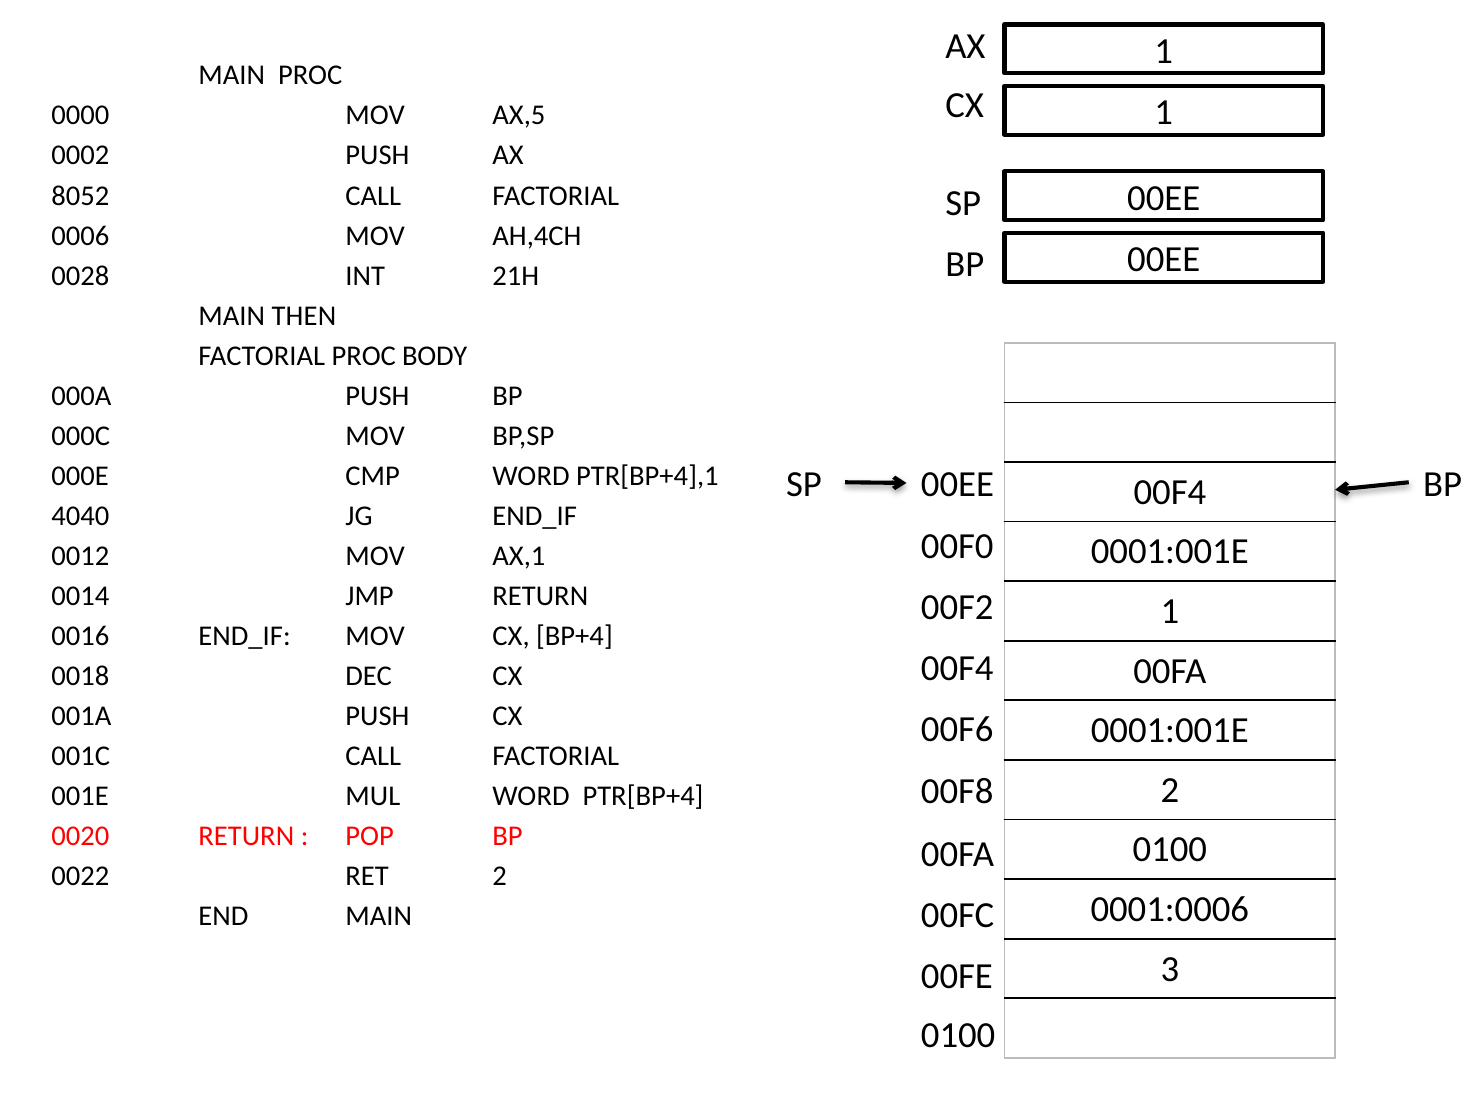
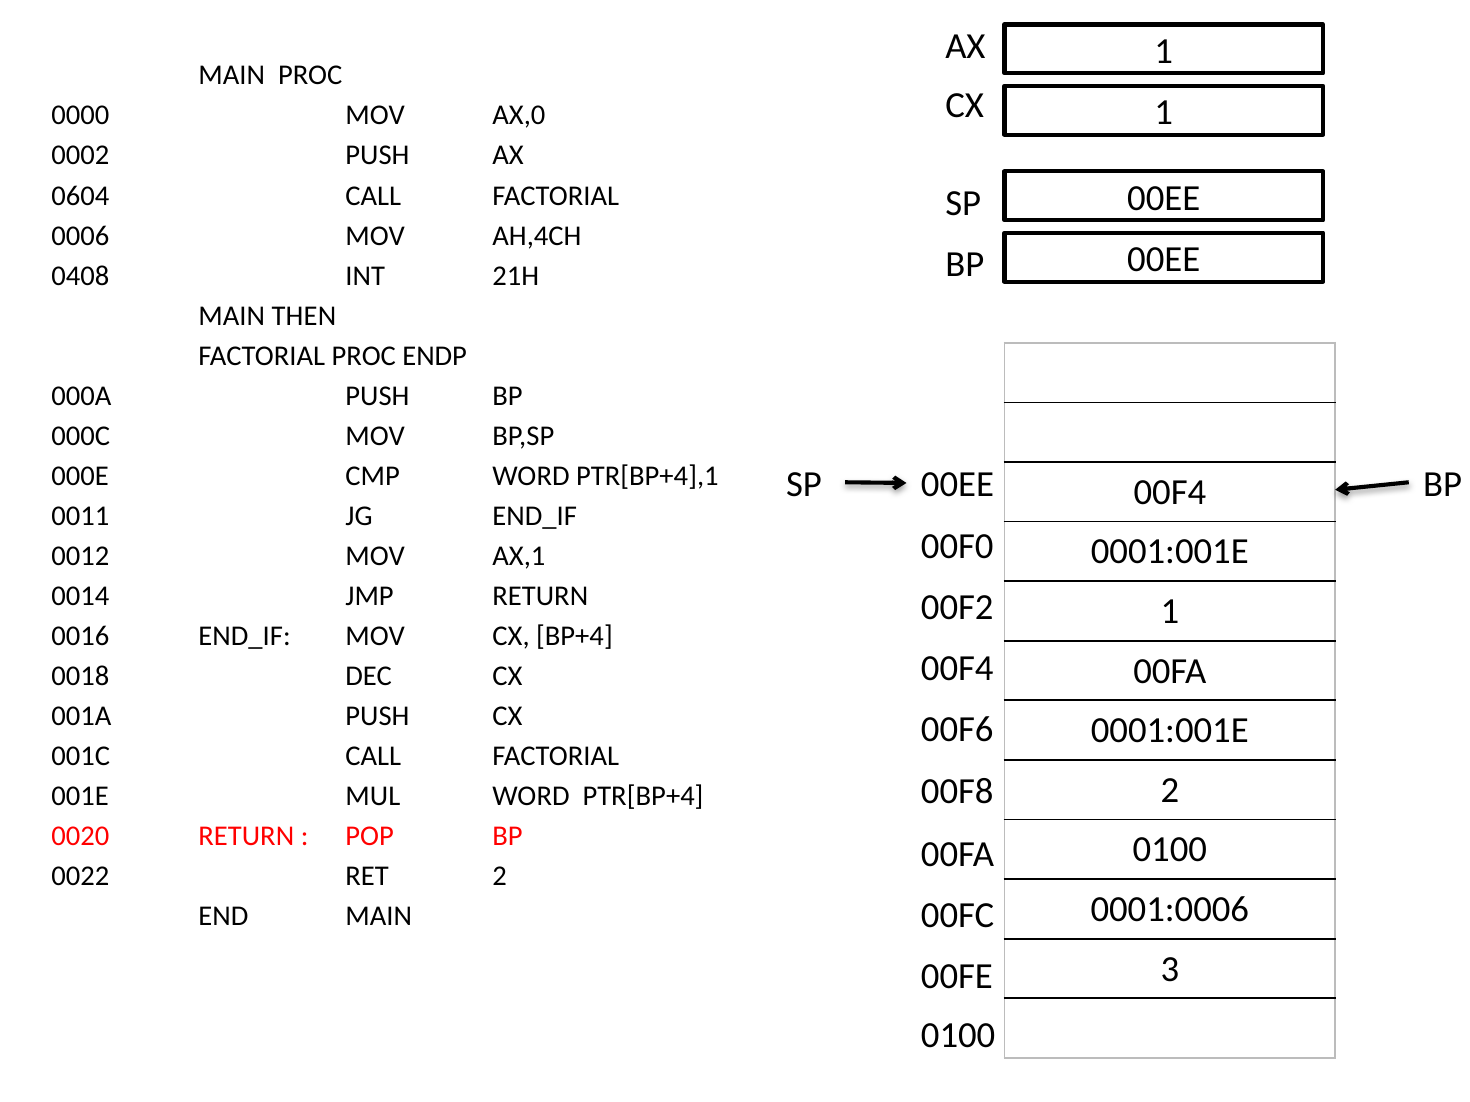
AX,5: AX,5 -> AX,0
8052: 8052 -> 0604
0028: 0028 -> 0408
BODY: BODY -> ENDP
4040: 4040 -> 0011
